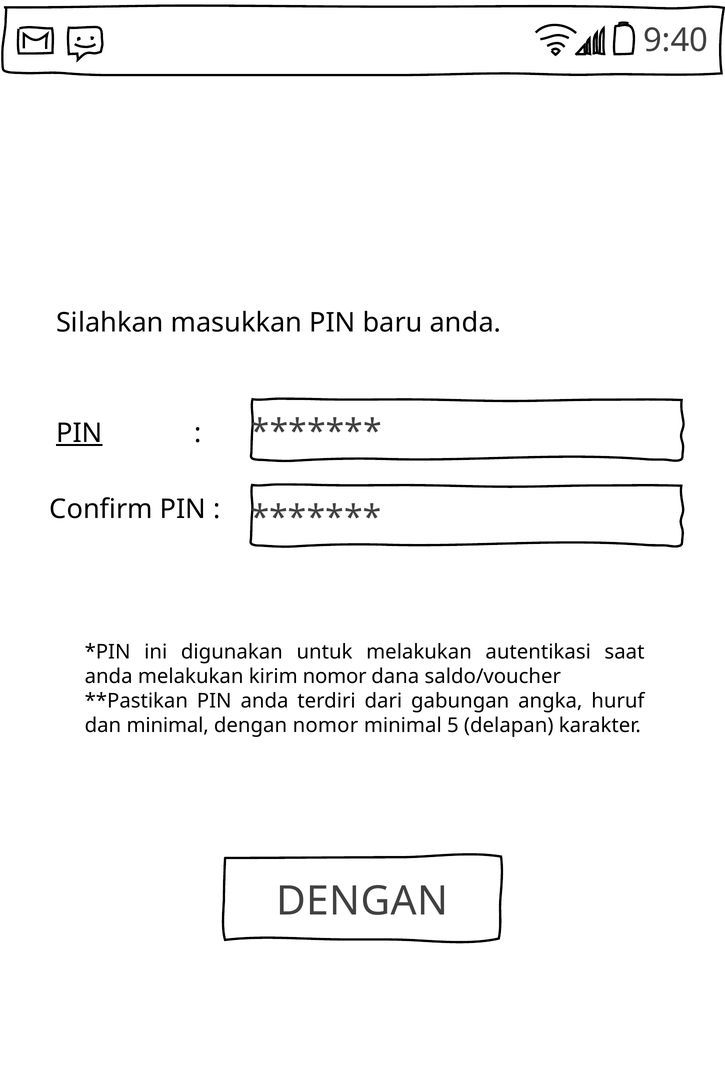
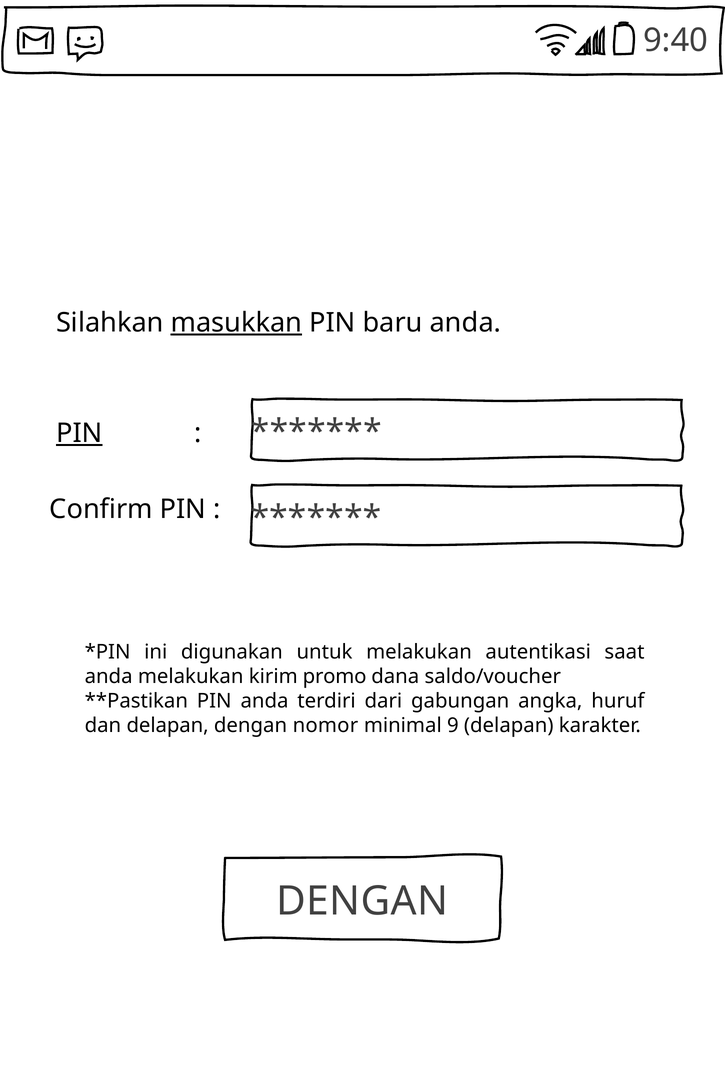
masukkan underline: none -> present
kirim nomor: nomor -> promo
dan minimal: minimal -> delapan
5: 5 -> 9
